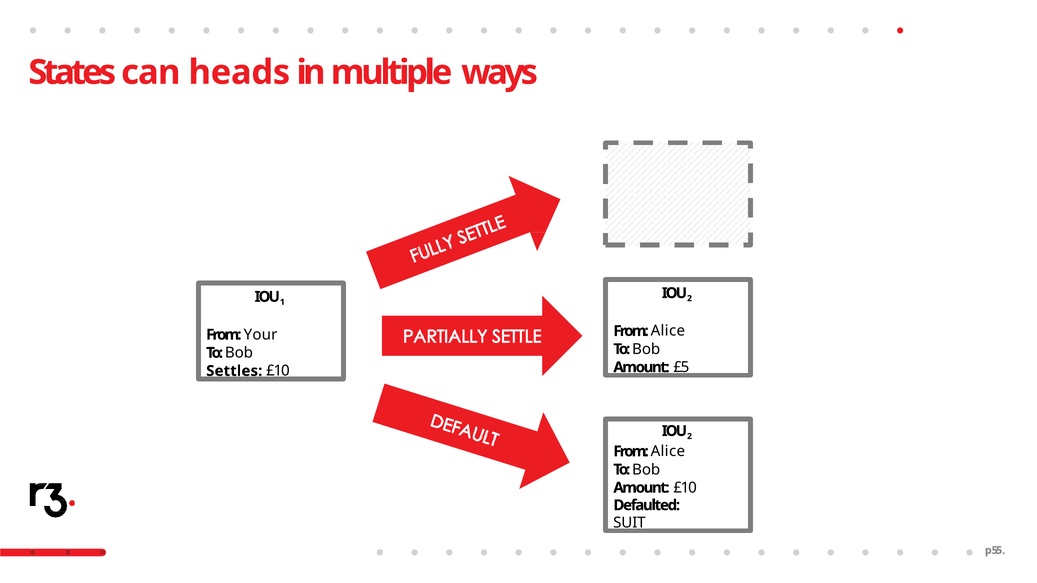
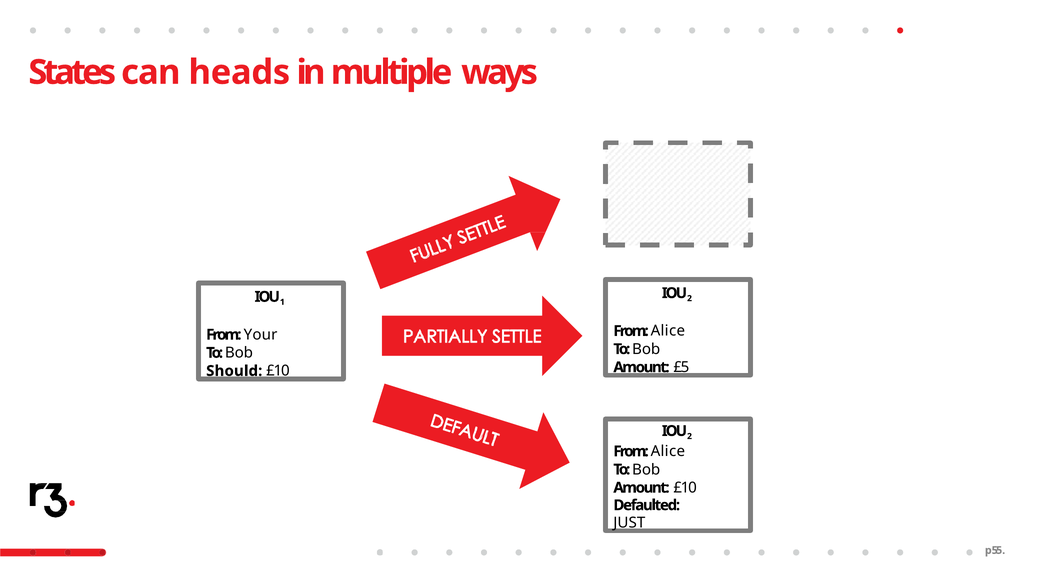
Settles: Settles -> Should
SUIT: SUIT -> JUST
